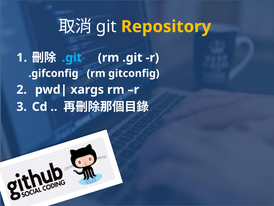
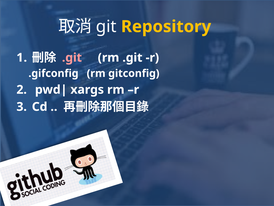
.git at (72, 57) colour: light blue -> pink
